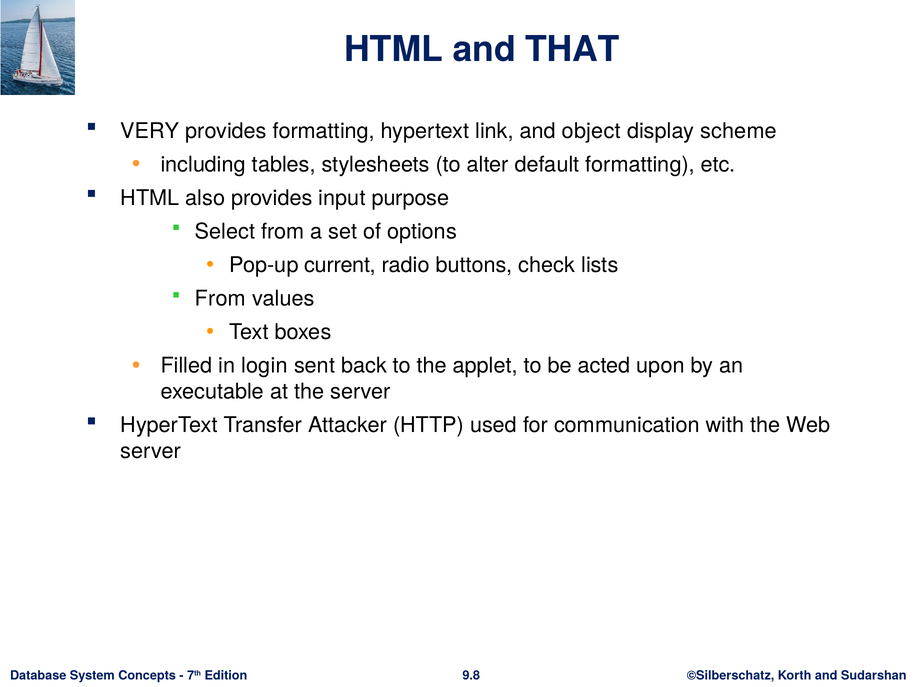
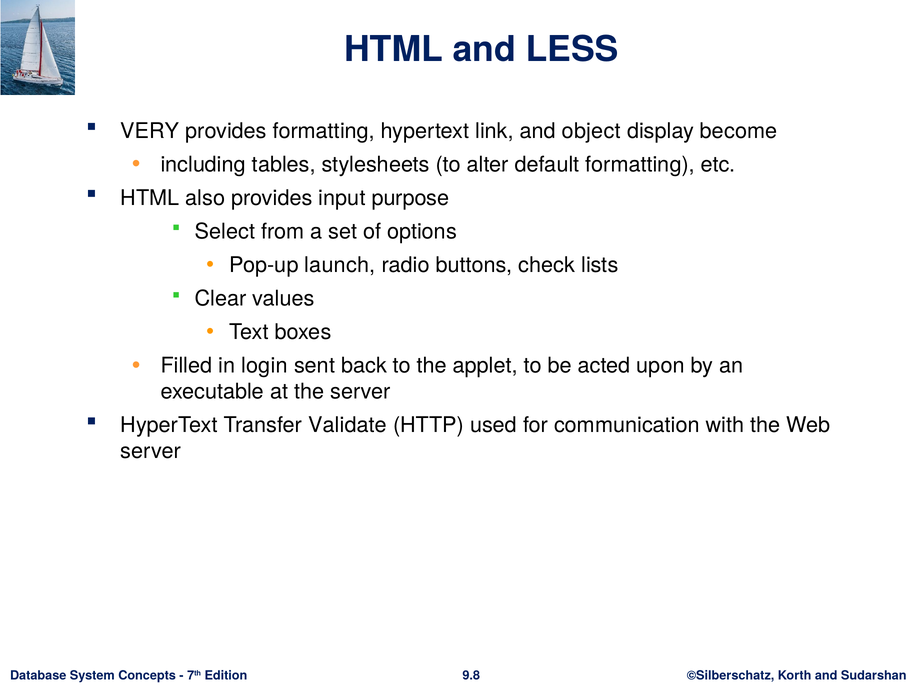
THAT: THAT -> LESS
scheme: scheme -> become
current: current -> launch
From at (220, 299): From -> Clear
Attacker: Attacker -> Validate
